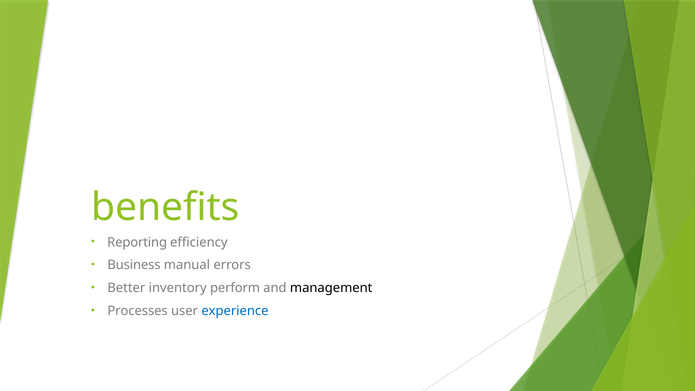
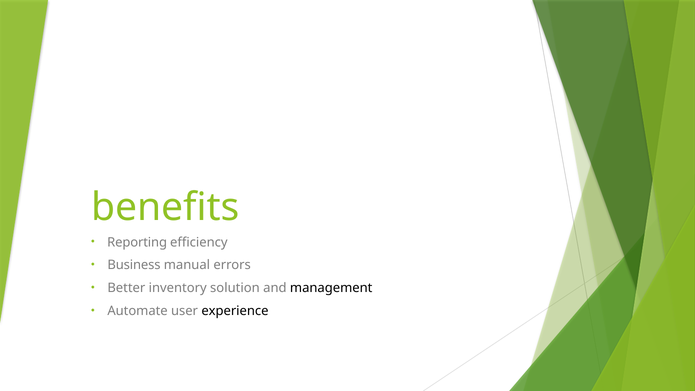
perform: perform -> solution
Processes: Processes -> Automate
experience colour: blue -> black
